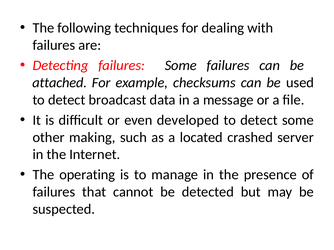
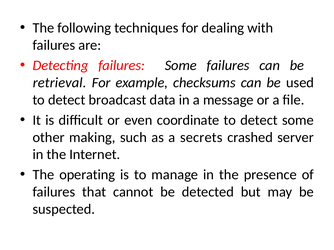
attached: attached -> retrieval
developed: developed -> coordinate
located: located -> secrets
